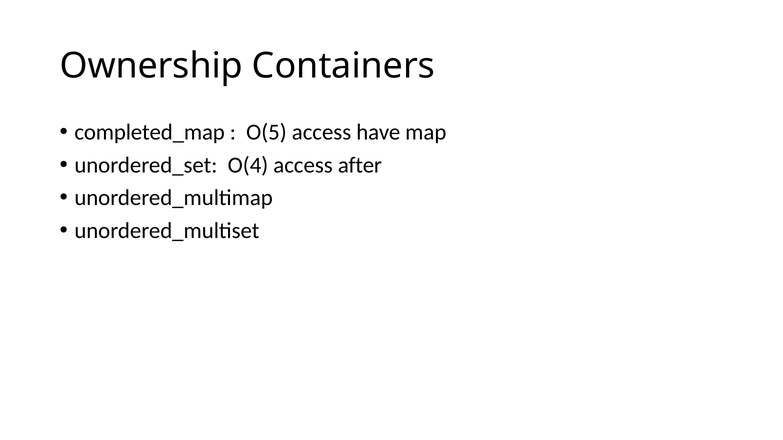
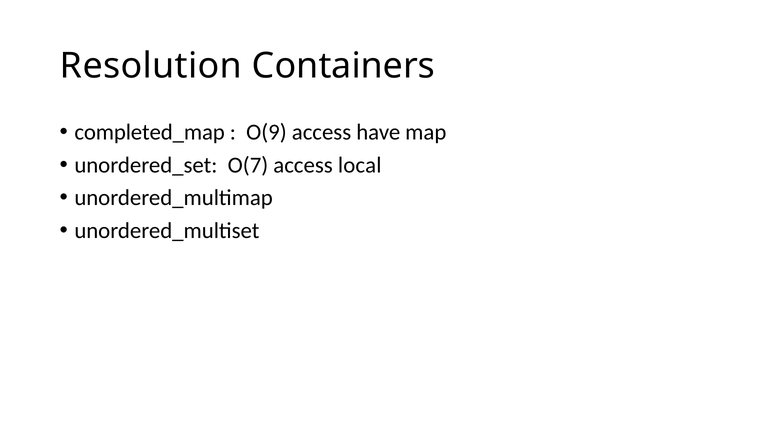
Ownership: Ownership -> Resolution
O(5: O(5 -> O(9
O(4: O(4 -> O(7
after: after -> local
